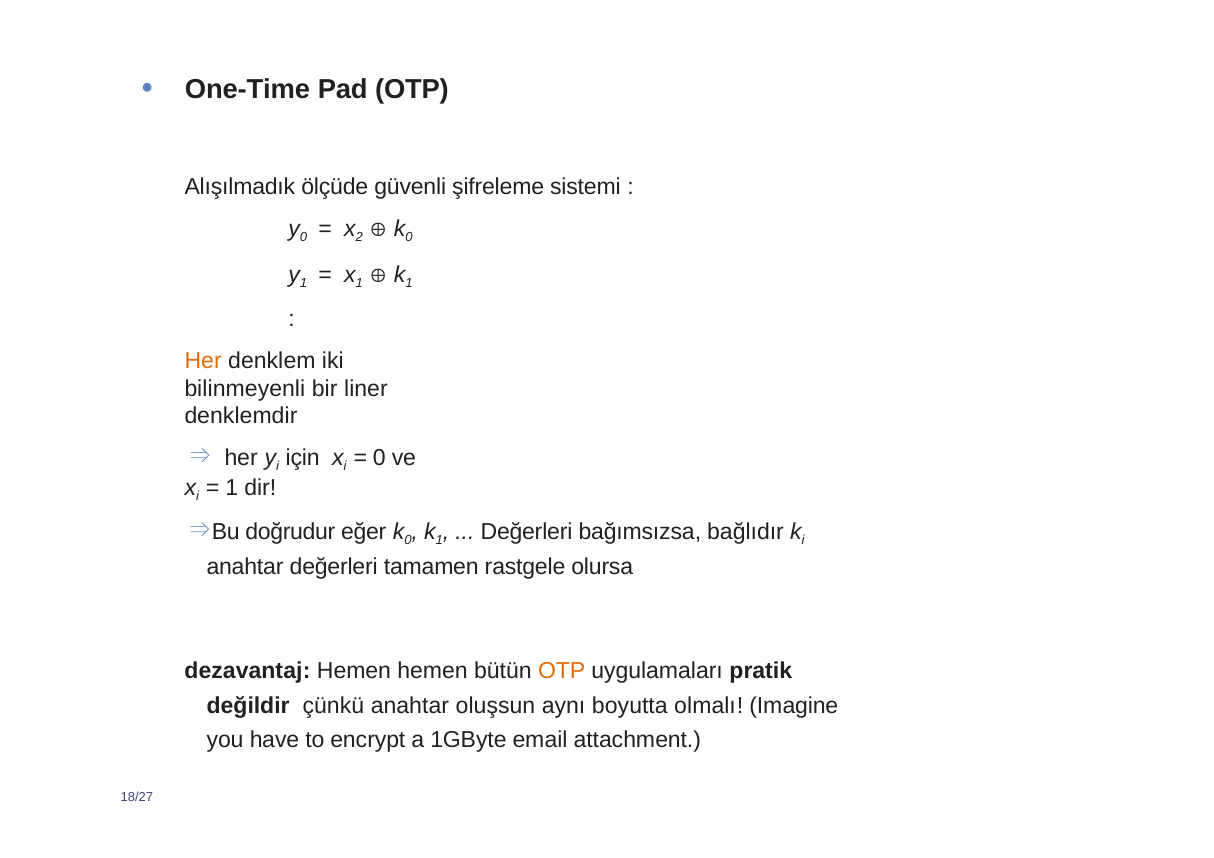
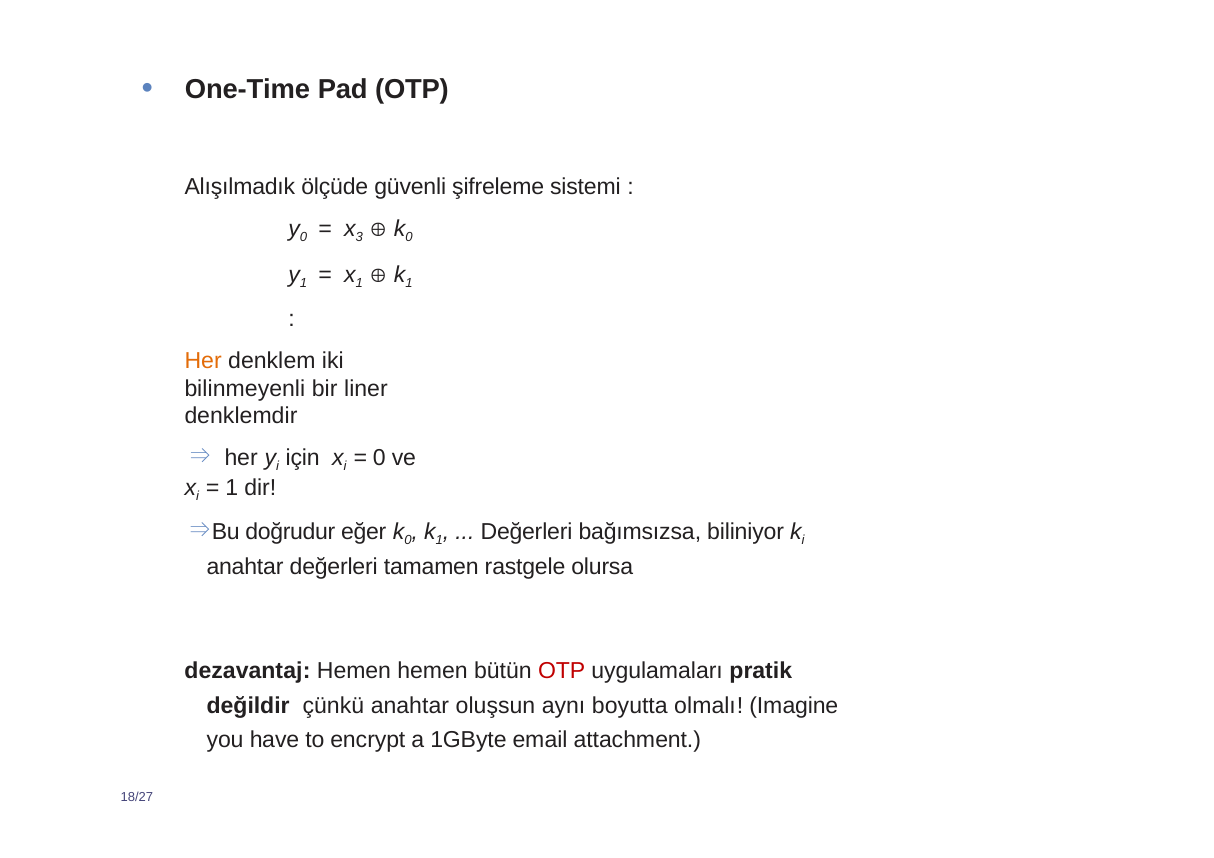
2: 2 -> 3
bağlıdır: bağlıdır -> biliniyor
OTP at (562, 671) colour: orange -> red
